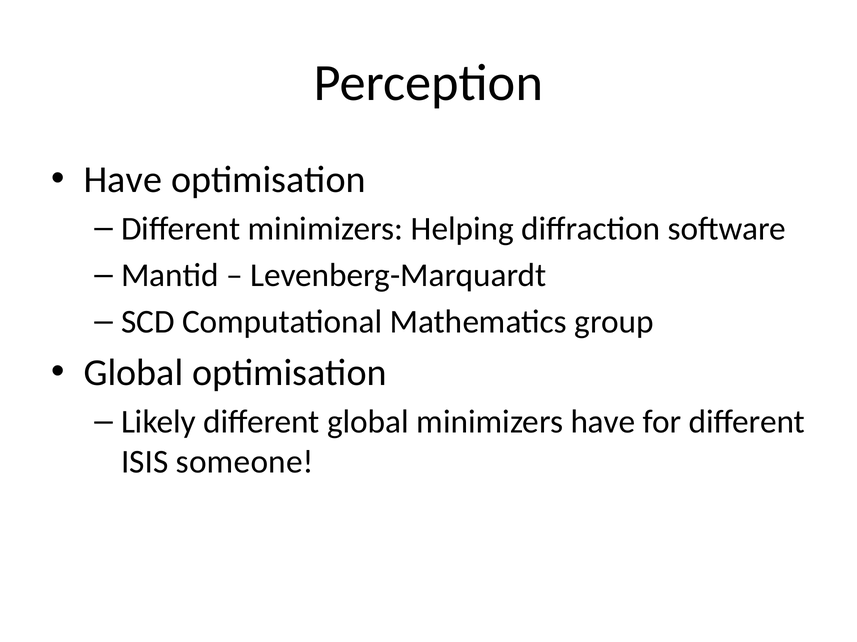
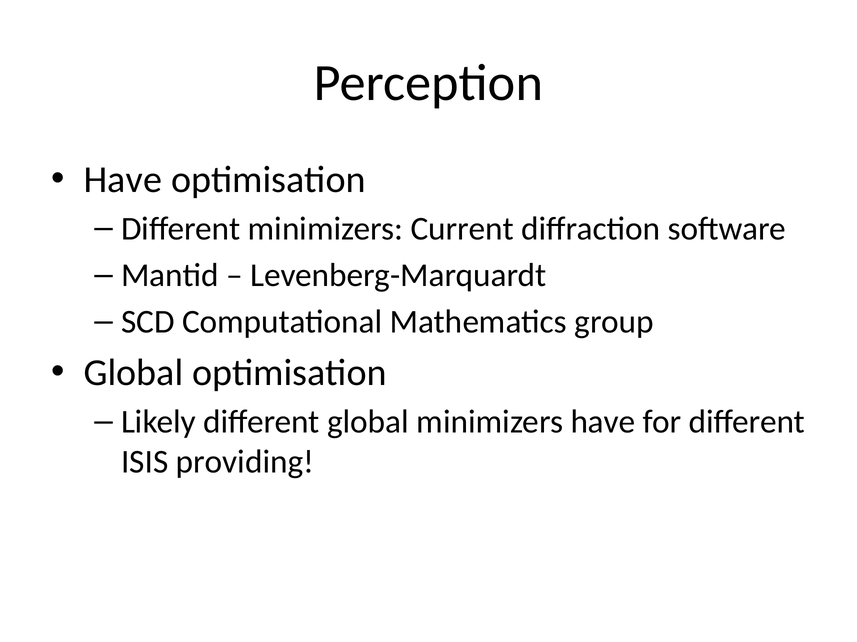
Helping: Helping -> Current
someone: someone -> providing
